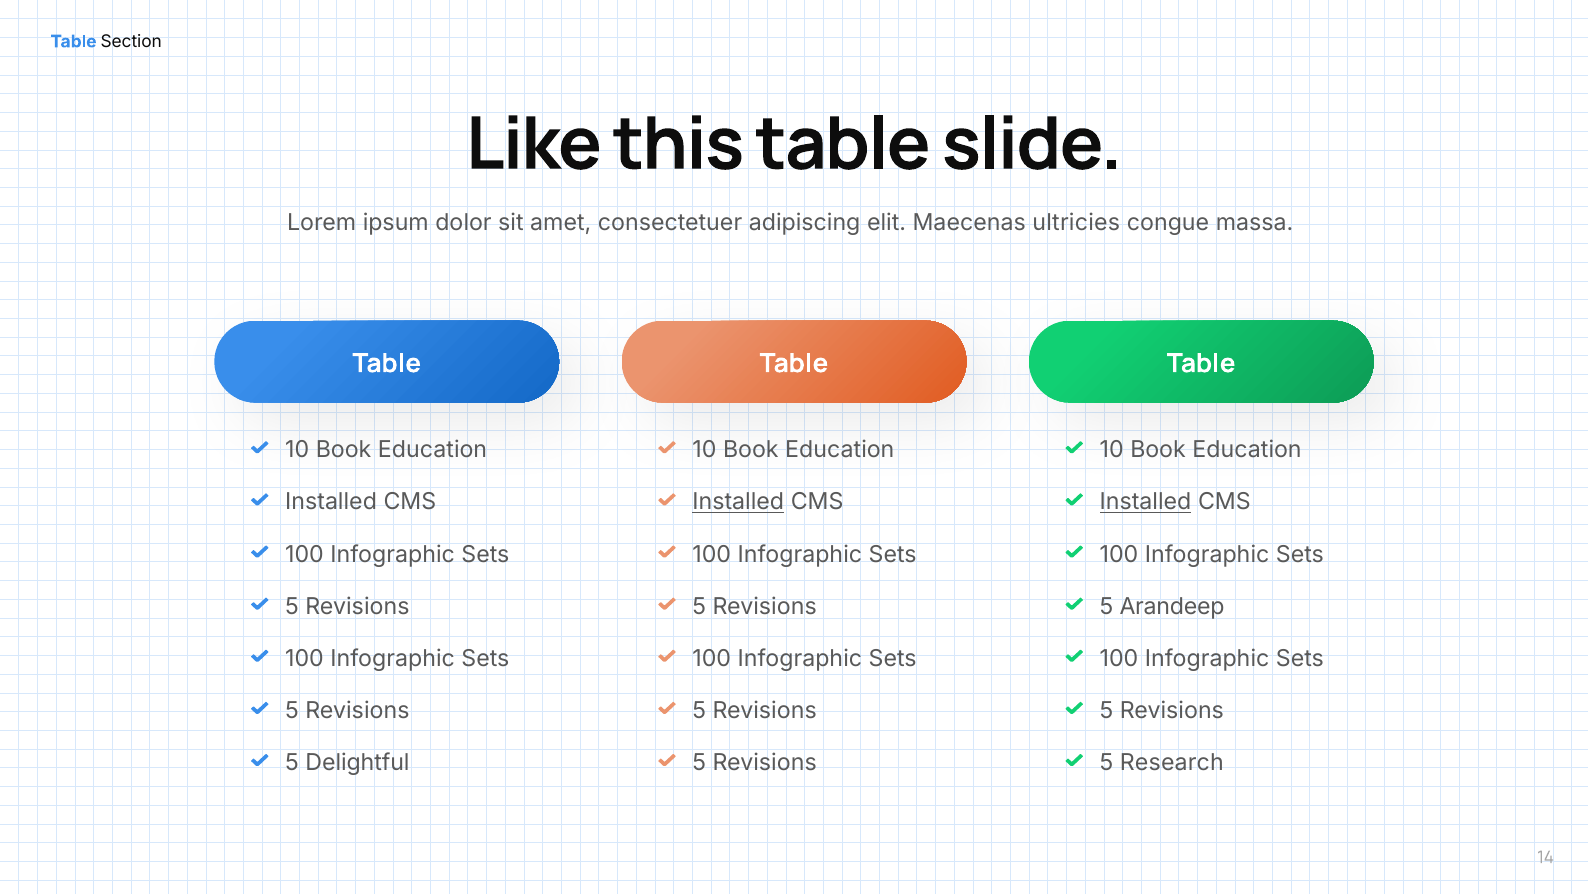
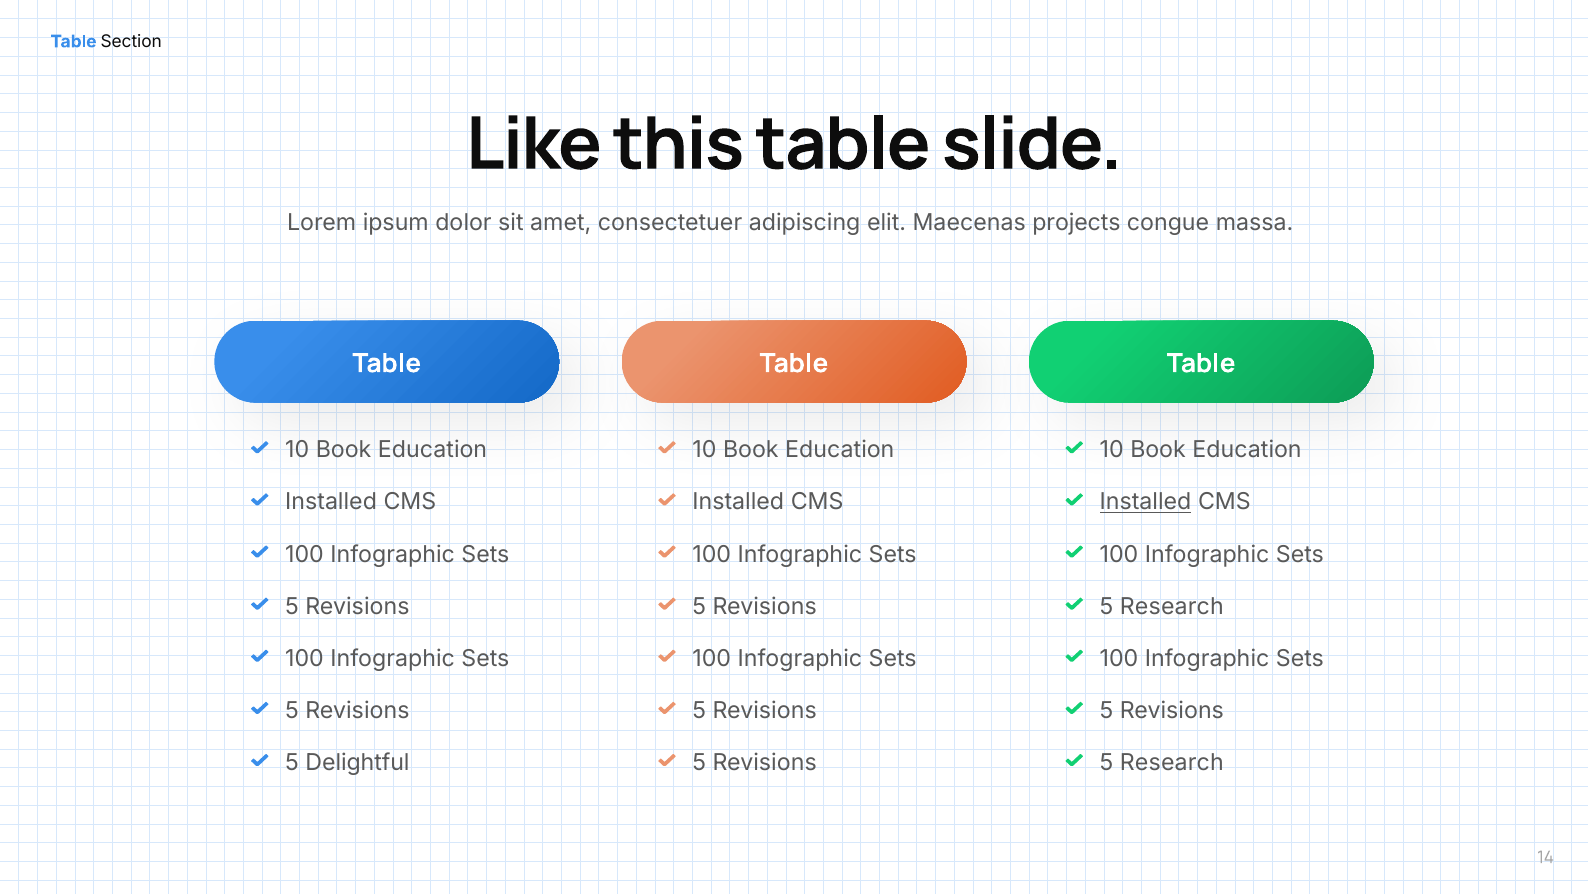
ultricies: ultricies -> projects
Installed at (738, 502) underline: present -> none
Arandeep at (1172, 606): Arandeep -> Research
